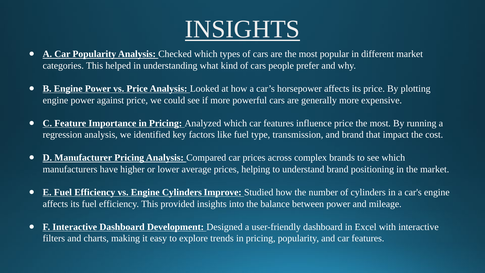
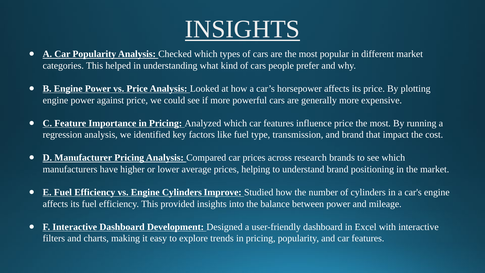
complex: complex -> research
